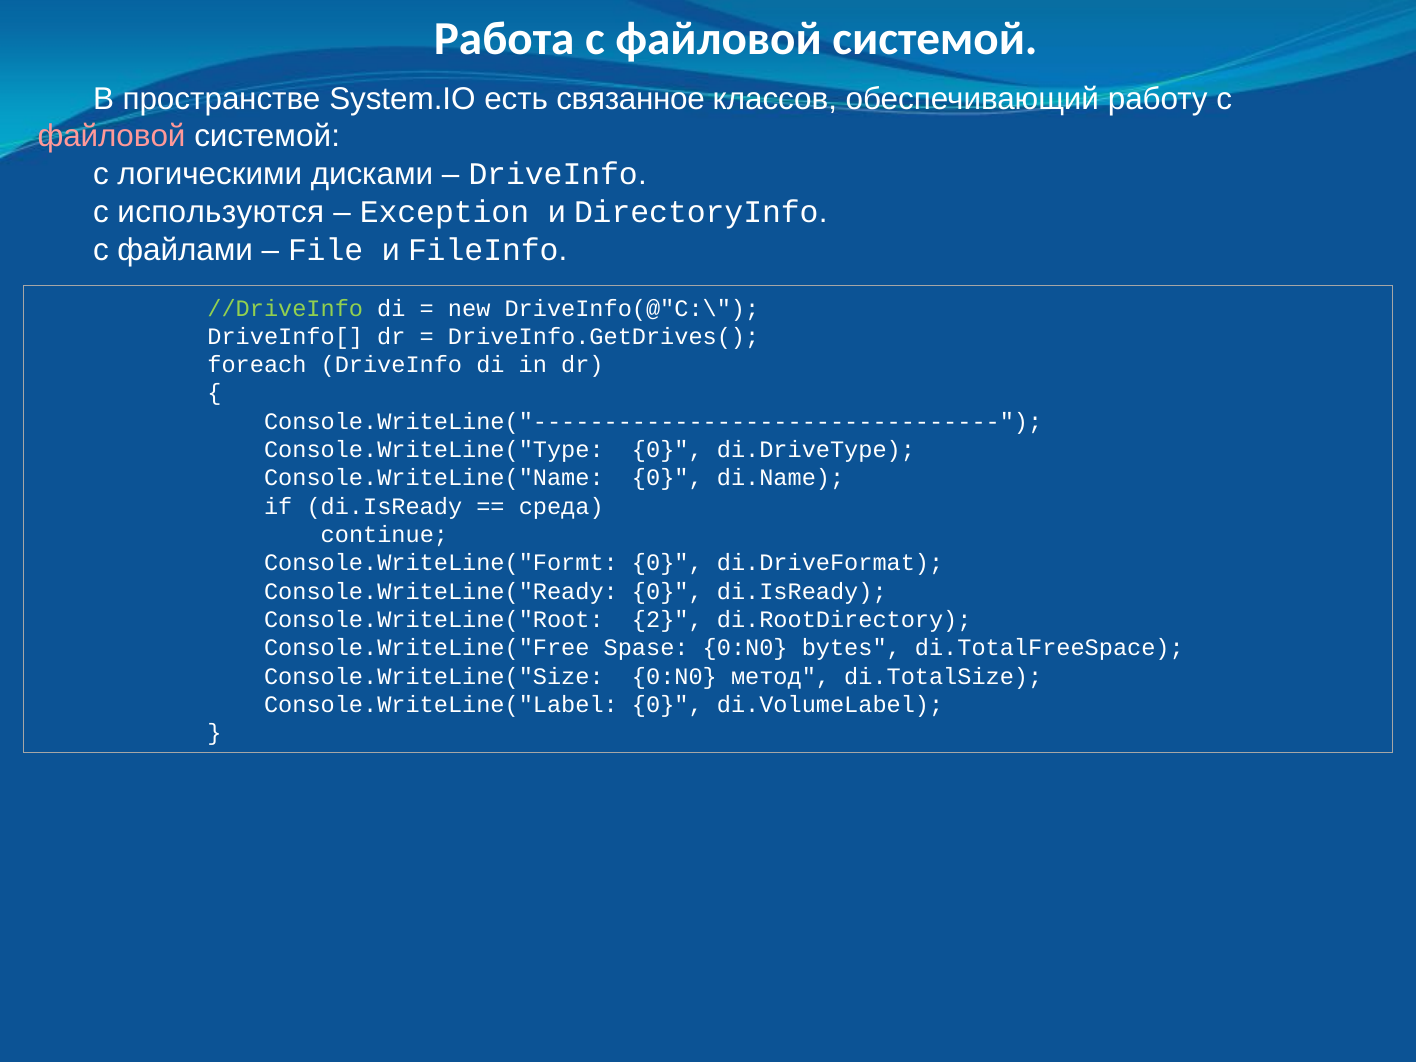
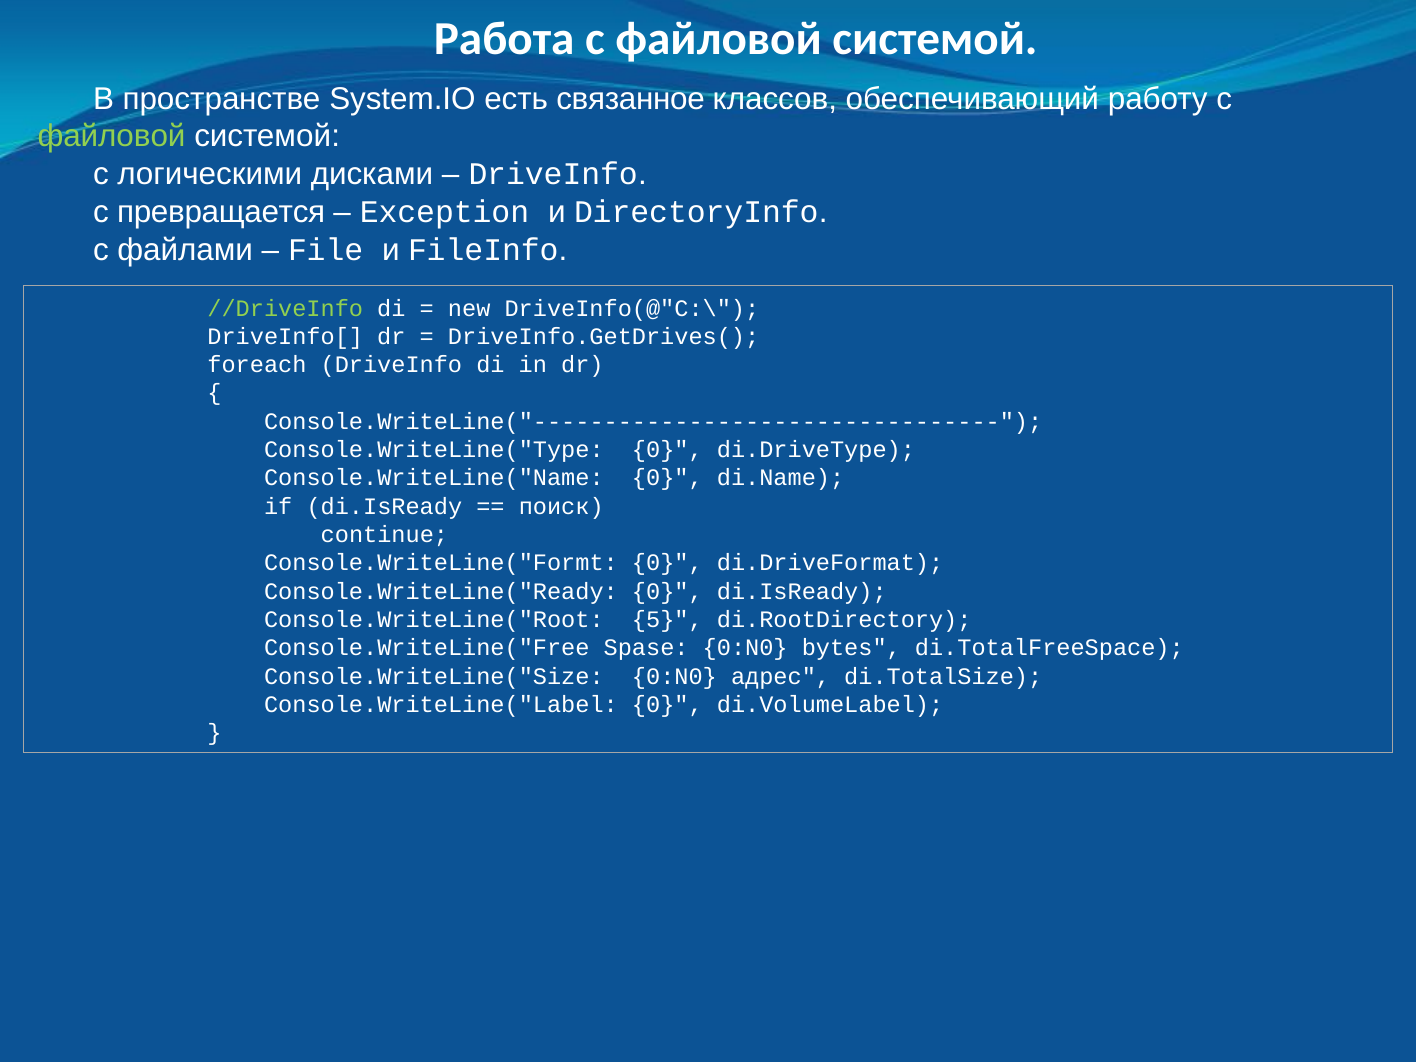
файловой at (112, 137) colour: pink -> light green
используются: используются -> превращается
среда: среда -> поиск
2: 2 -> 5
метод: метод -> адрес
